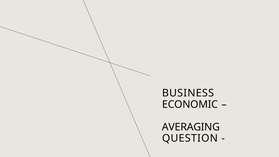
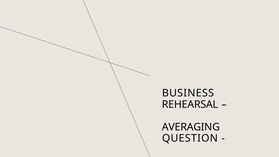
ECONOMIC: ECONOMIC -> REHEARSAL
